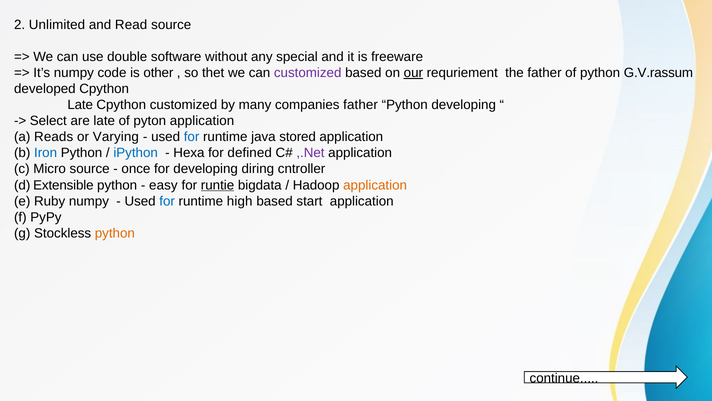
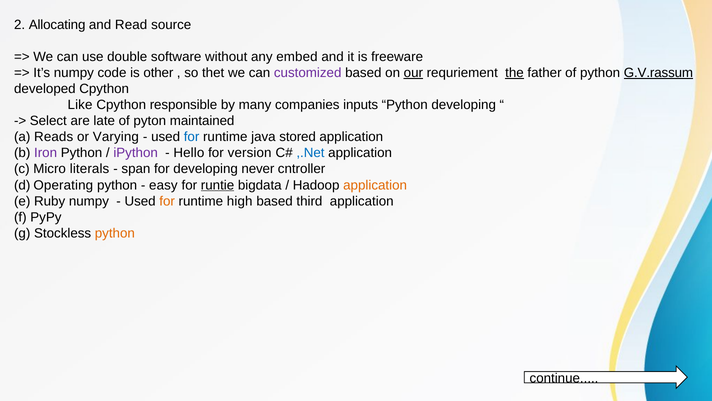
Unlimited: Unlimited -> Allocating
special: special -> embed
the underline: none -> present
G.V.rassum underline: none -> present
Late at (80, 105): Late -> Like
Cpython customized: customized -> responsible
companies father: father -> inputs
pyton application: application -> maintained
Iron colour: blue -> purple
iPython colour: blue -> purple
Hexa: Hexa -> Hello
defined: defined -> version
,.Net colour: purple -> blue
Micro source: source -> literals
once: once -> span
diring: diring -> never
Extensible: Extensible -> Operating
for at (167, 201) colour: blue -> orange
start: start -> third
